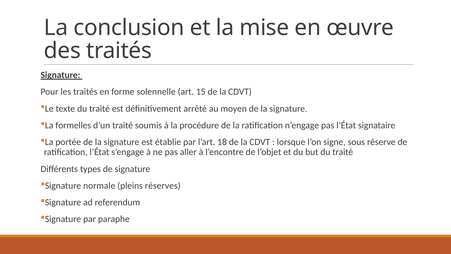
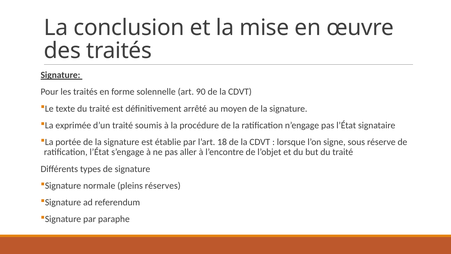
15: 15 -> 90
formelles: formelles -> exprimée
